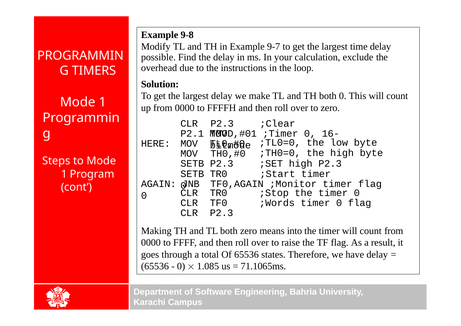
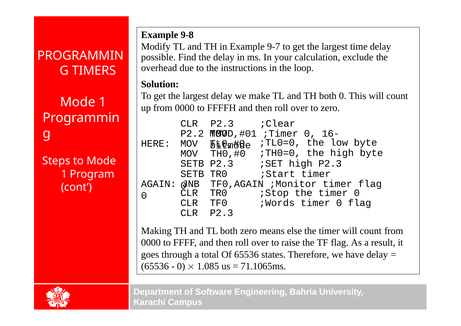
P2.1: P2.1 -> P2.2
into: into -> else
